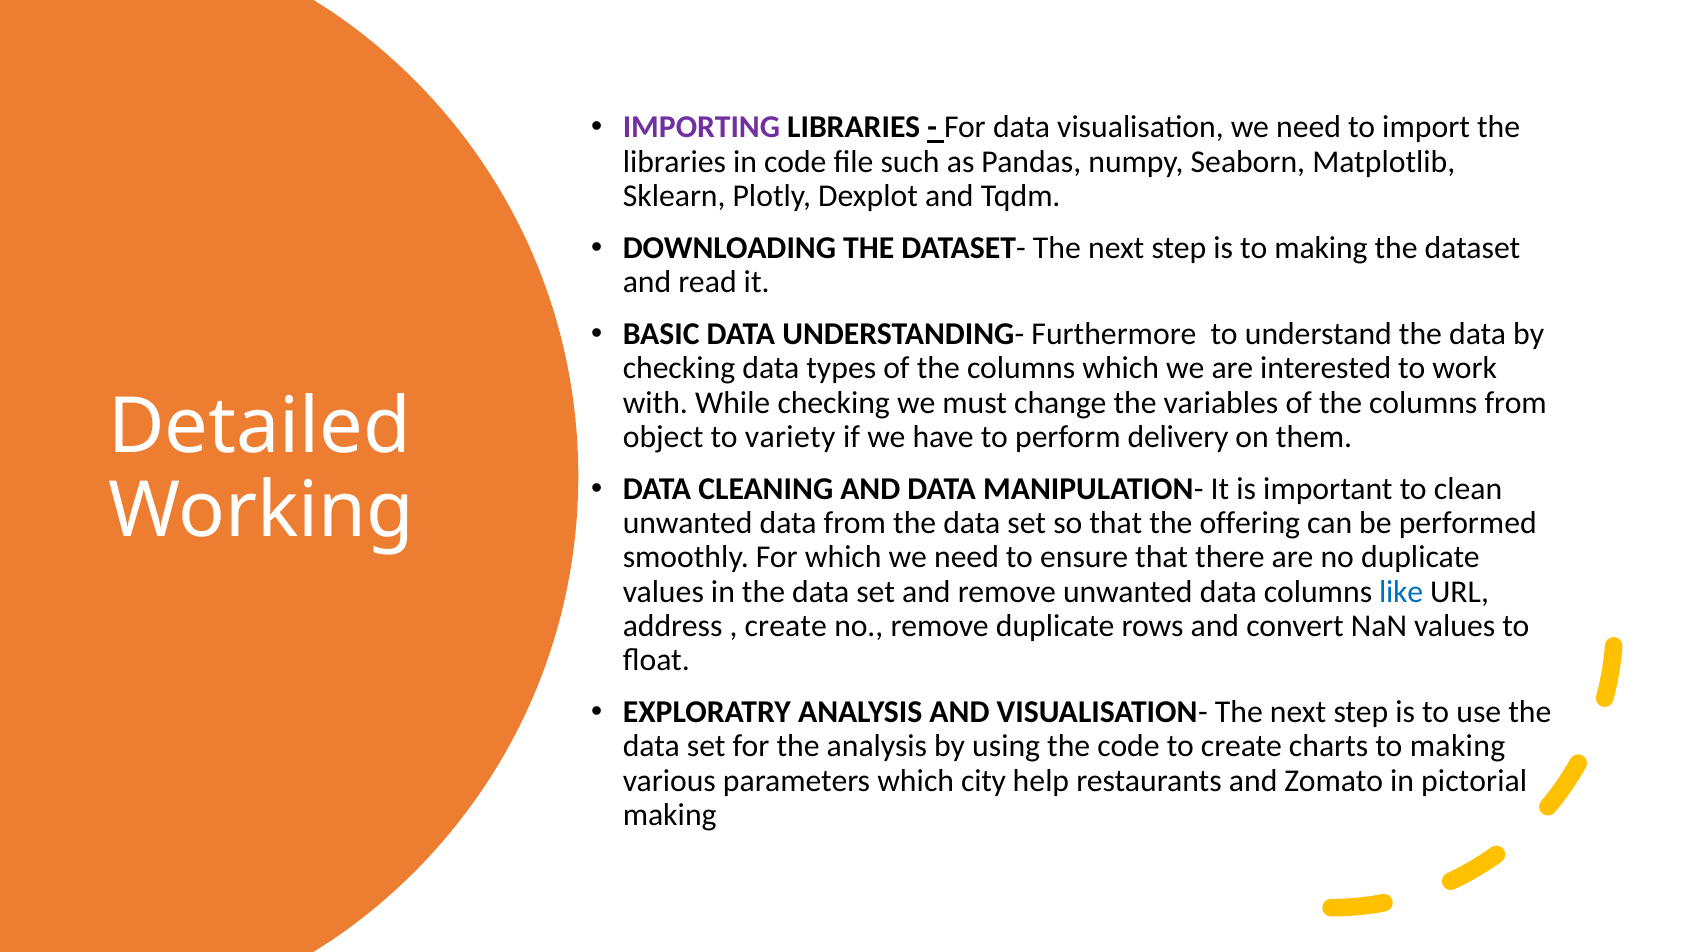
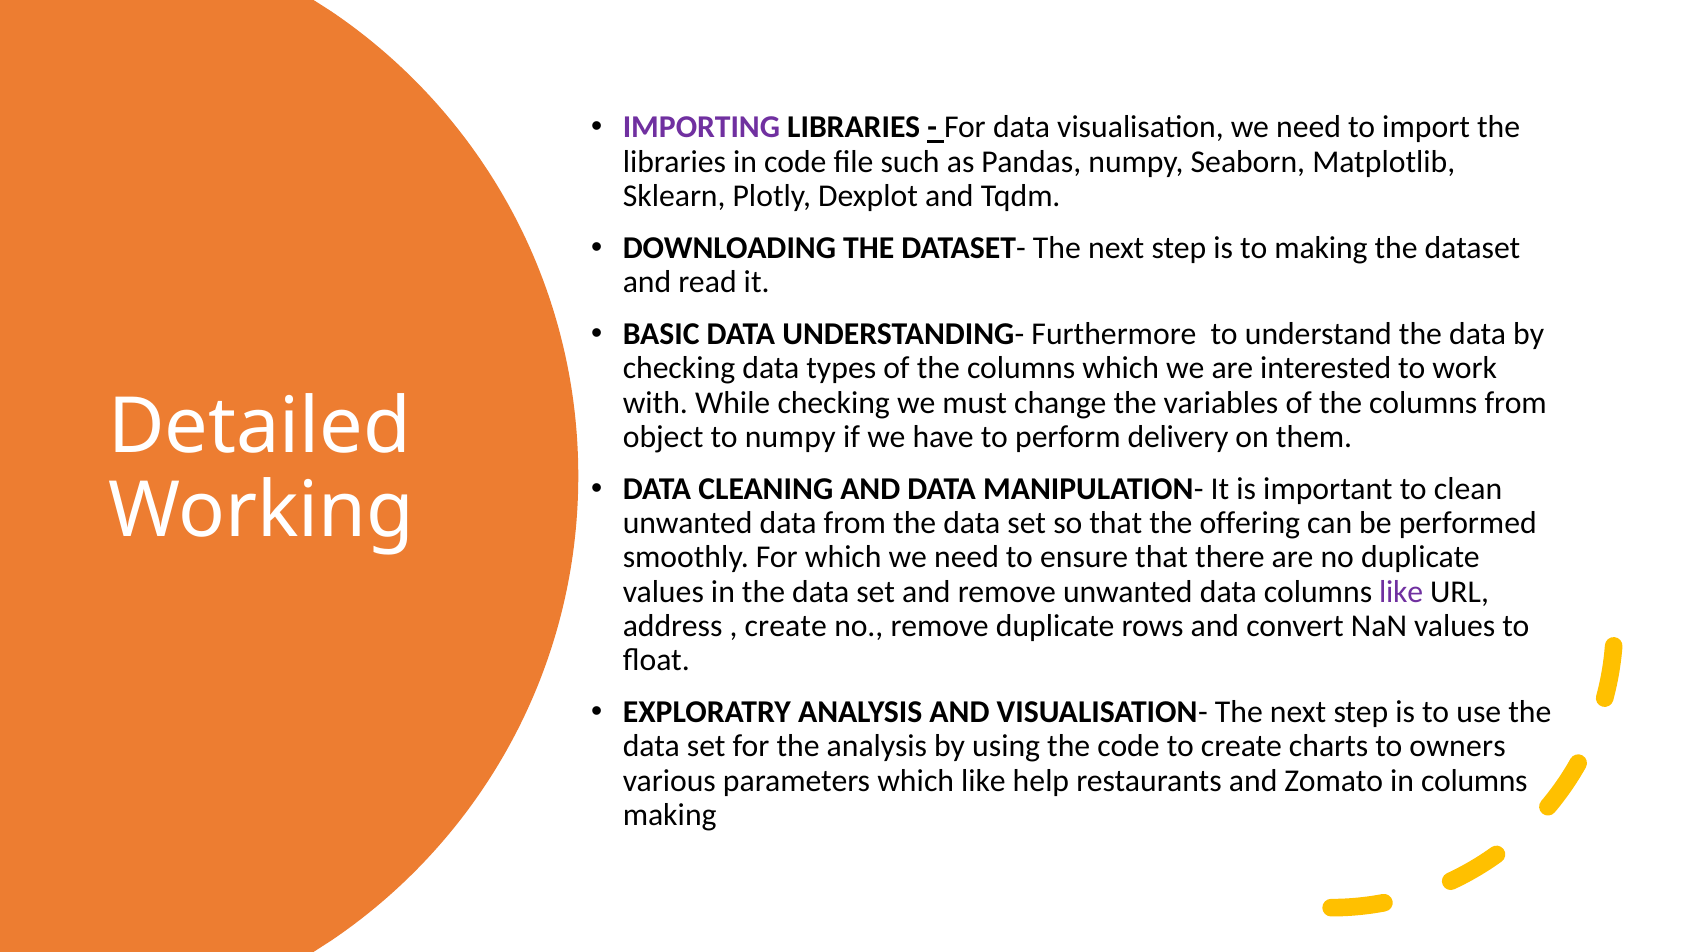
to variety: variety -> numpy
like at (1401, 591) colour: blue -> purple
charts to making: making -> owners
which city: city -> like
in pictorial: pictorial -> columns
